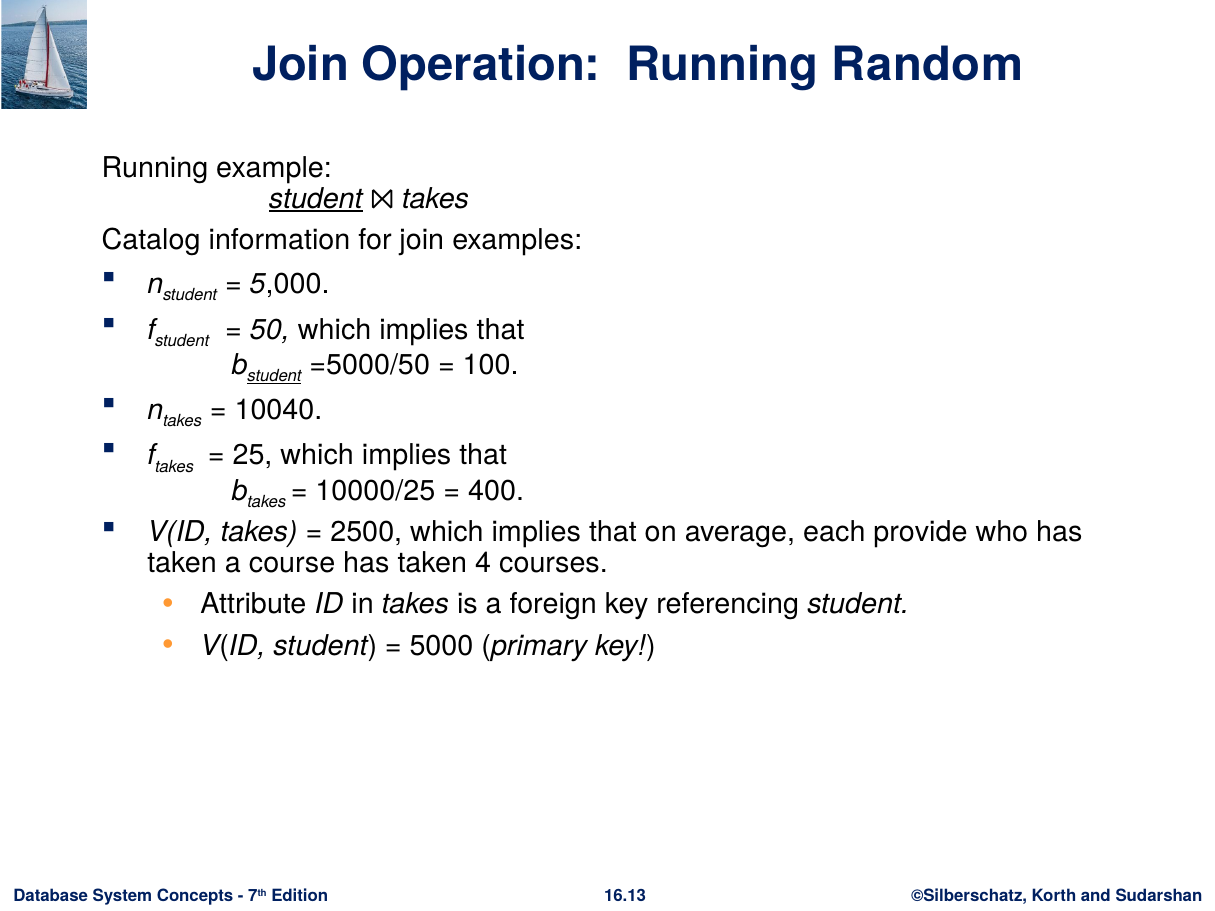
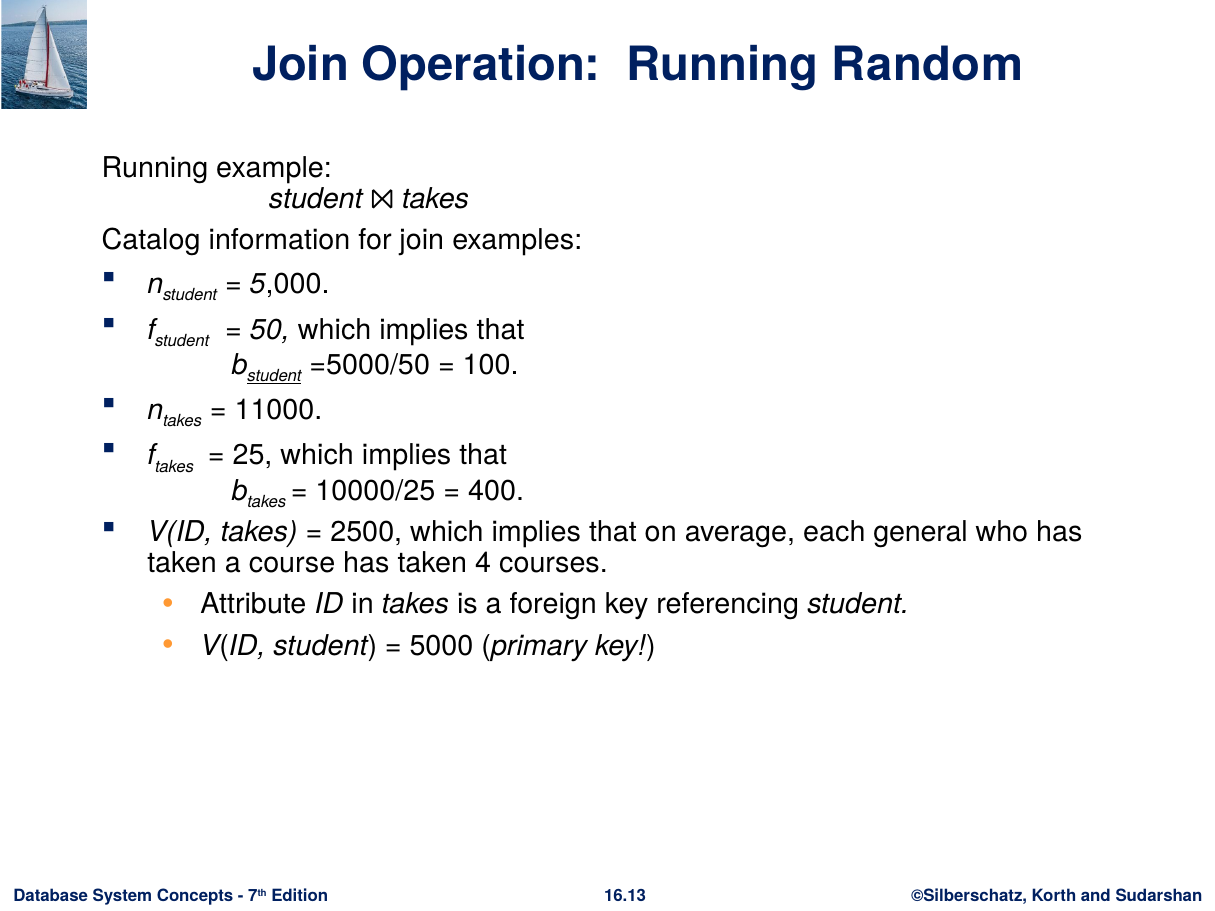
student at (316, 199) underline: present -> none
10040: 10040 -> 11000
provide: provide -> general
